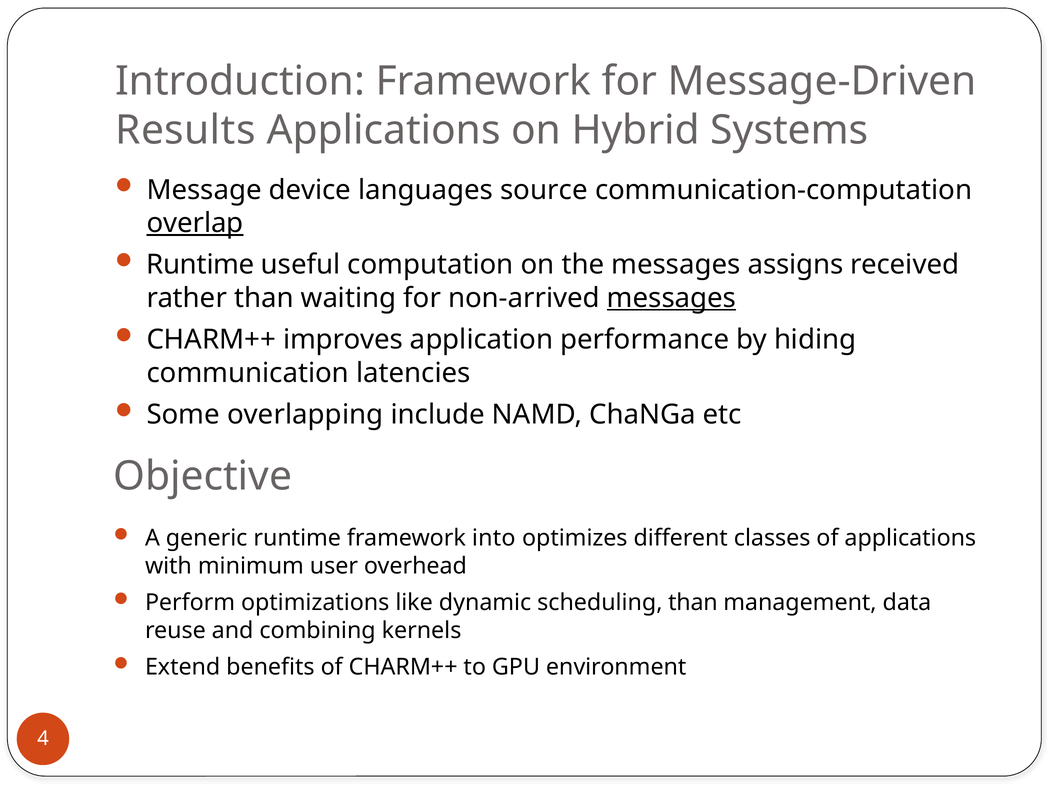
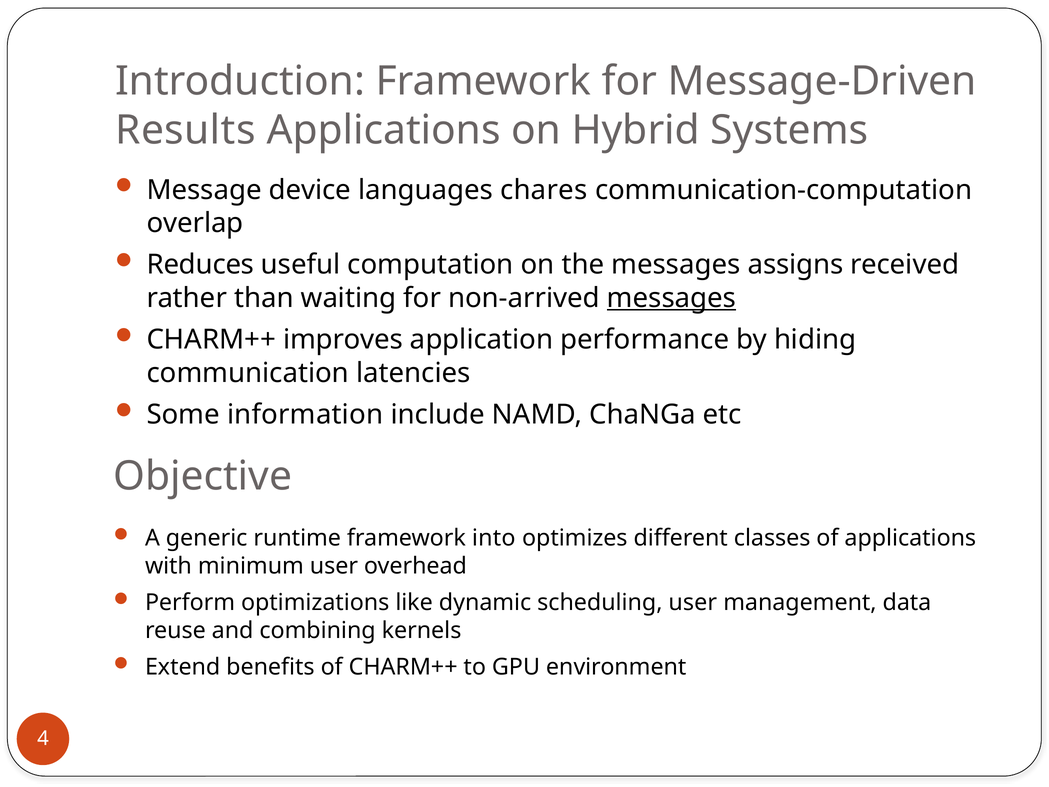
source: source -> chares
overlap underline: present -> none
Runtime at (200, 265): Runtime -> Reduces
overlapping: overlapping -> information
scheduling than: than -> user
